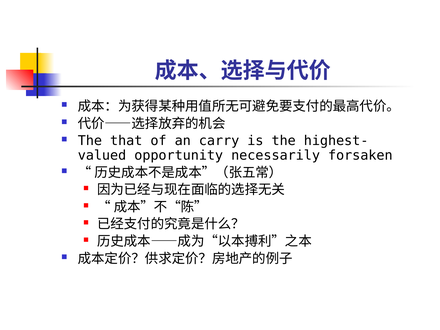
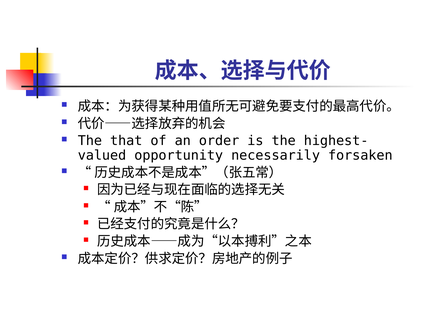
carry: carry -> order
